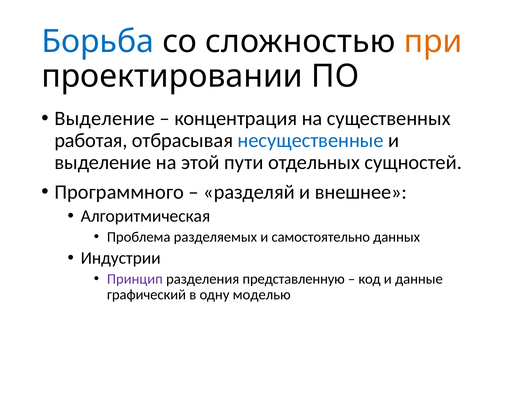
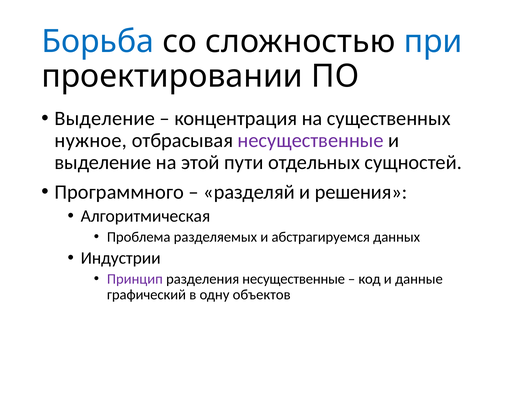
при colour: orange -> blue
работая: работая -> нужное
несущественные at (311, 140) colour: blue -> purple
внешнее: внешнее -> решения
самостоятельно: самостоятельно -> абстрагируемся
разделения представленную: представленную -> несущественные
моделью: моделью -> объектов
